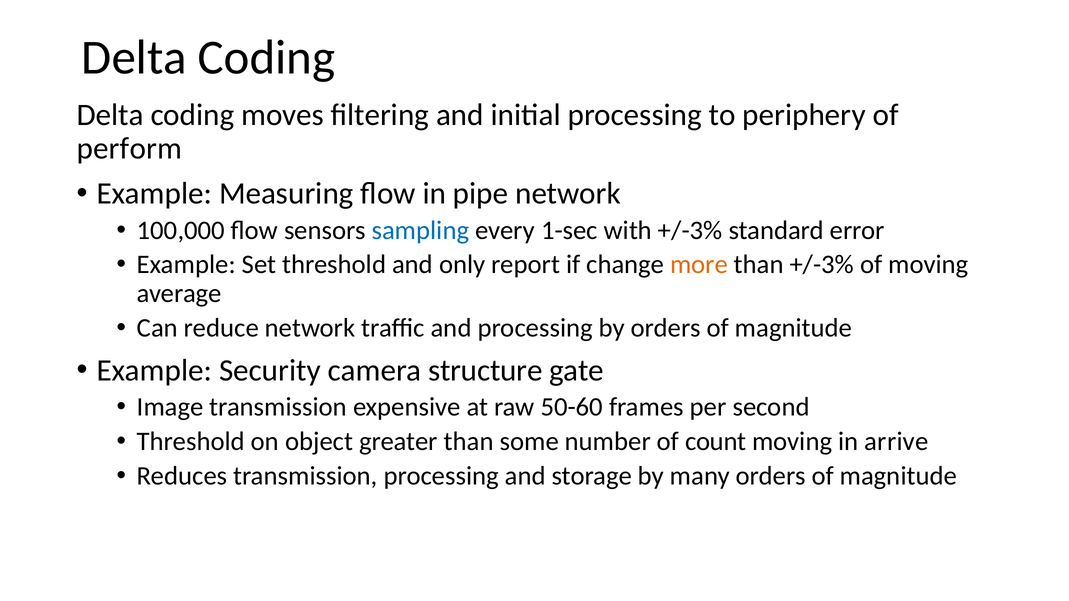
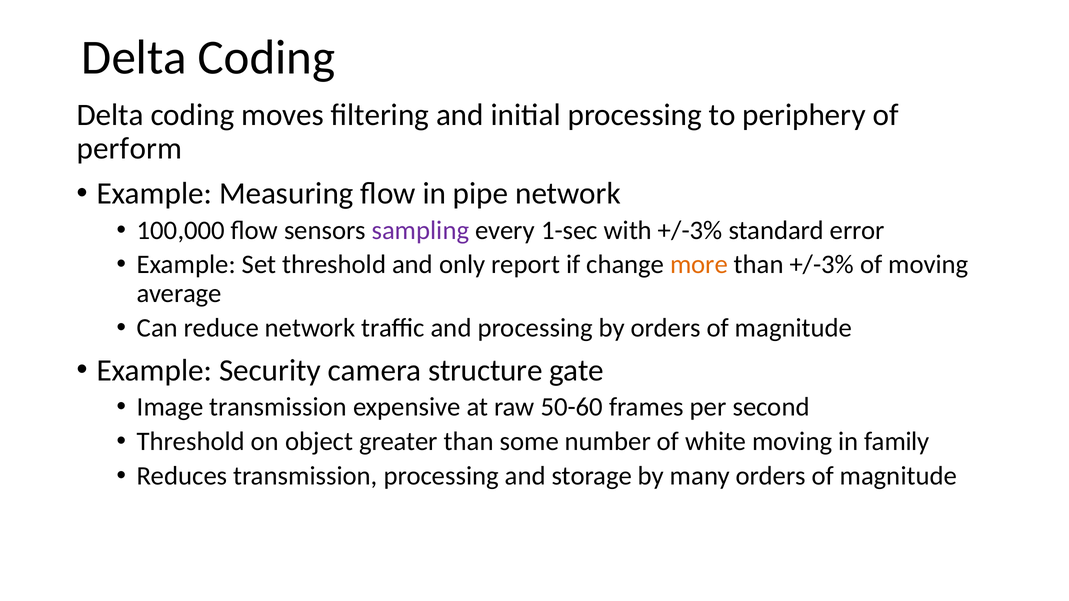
sampling colour: blue -> purple
count: count -> white
arrive: arrive -> family
